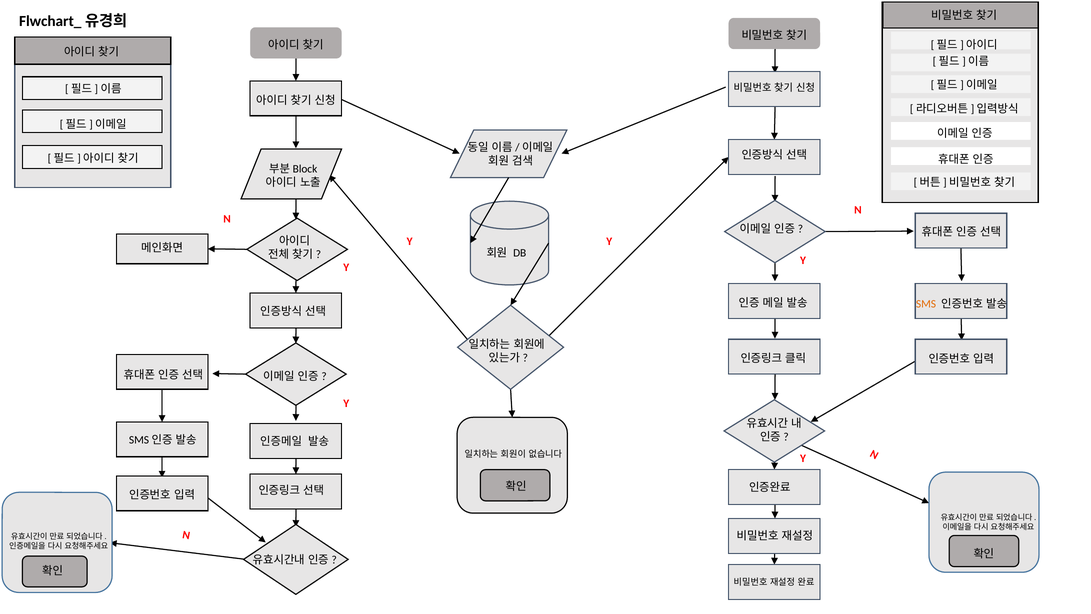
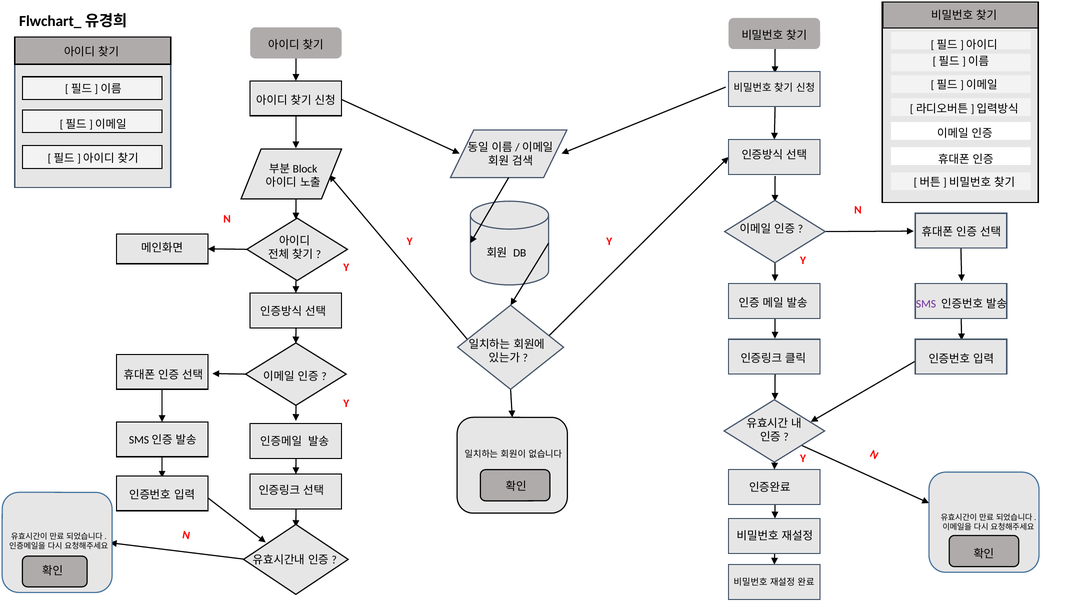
SMS colour: orange -> purple
